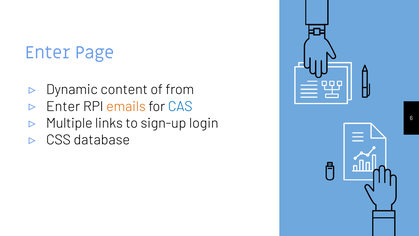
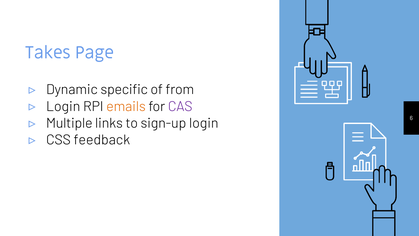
Enter at (48, 53): Enter -> Takes
content: content -> specific
Enter at (63, 106): Enter -> Login
CAS colour: blue -> purple
database: database -> feedback
